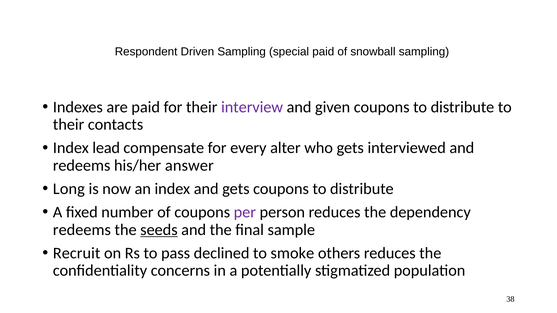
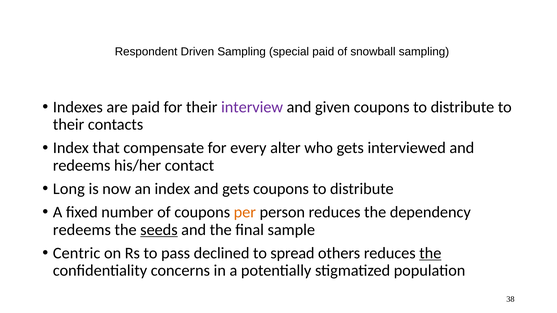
lead: lead -> that
answer: answer -> contact
per colour: purple -> orange
Recruit: Recruit -> Centric
smoke: smoke -> spread
the at (430, 253) underline: none -> present
